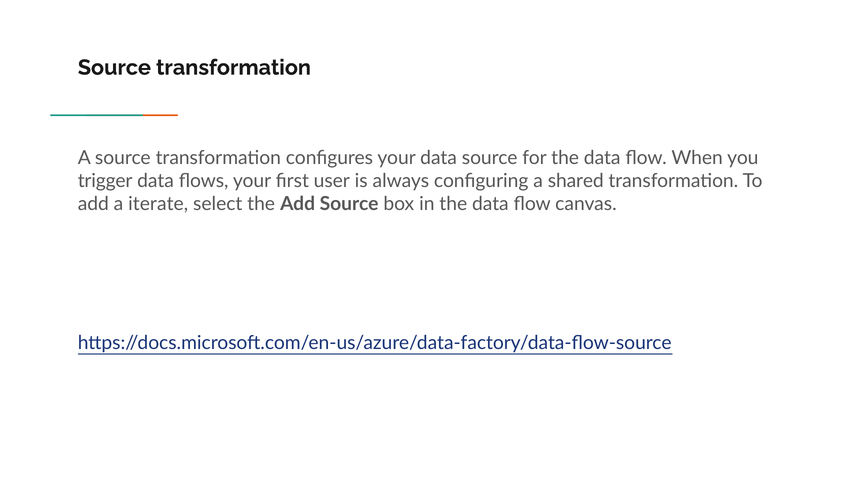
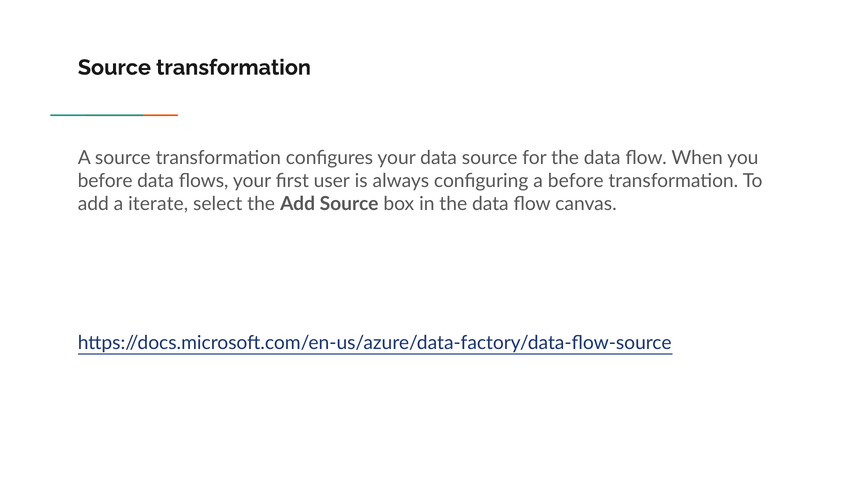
trigger at (105, 181): trigger -> before
a shared: shared -> before
